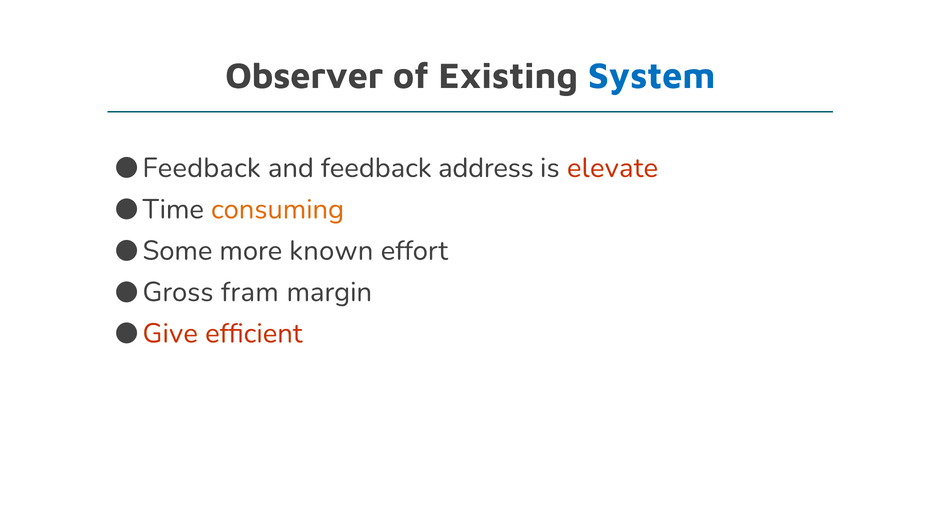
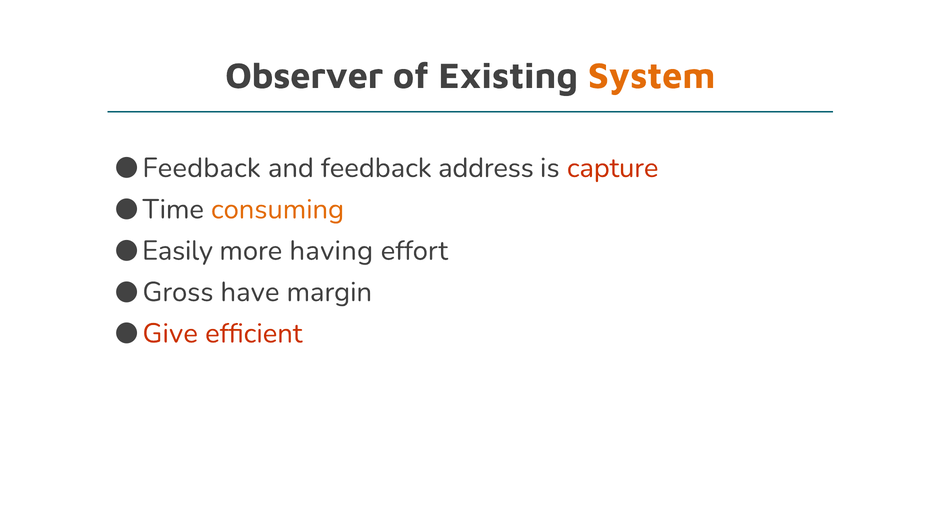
System colour: blue -> orange
elevate: elevate -> capture
Some: Some -> Easily
known: known -> having
fram: fram -> have
